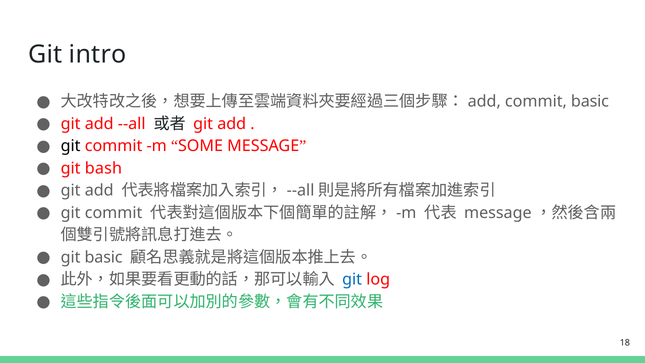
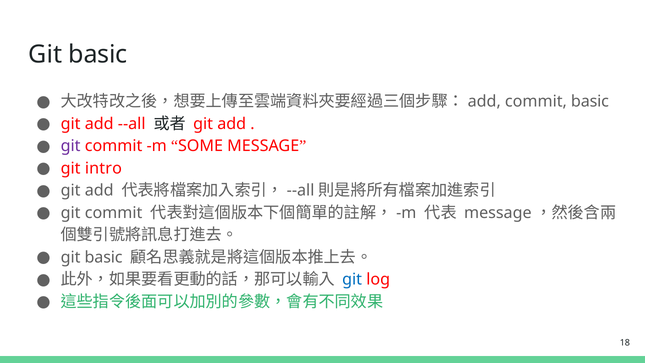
intro at (98, 55): intro -> basic
git at (71, 146) colour: black -> purple
bash: bash -> intro
